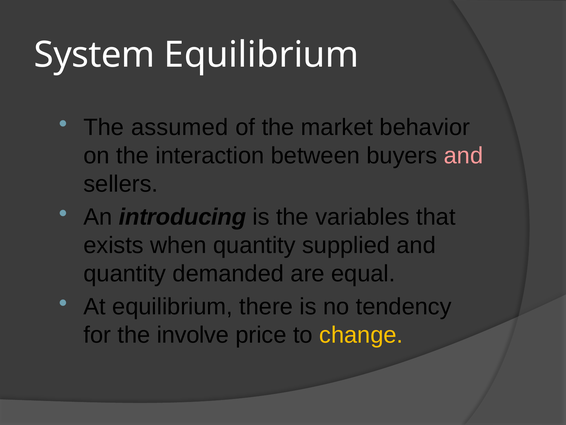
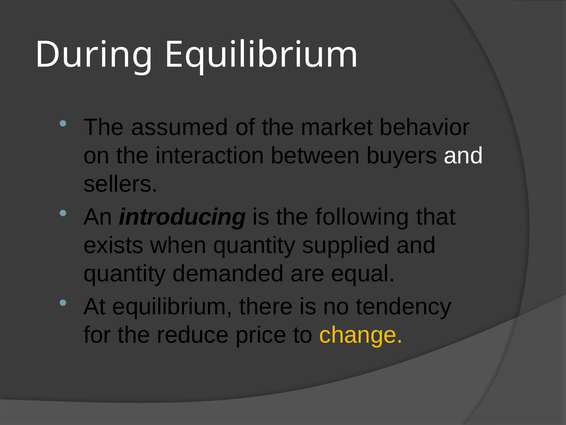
System: System -> During
and at (463, 155) colour: pink -> white
variables: variables -> following
involve: involve -> reduce
